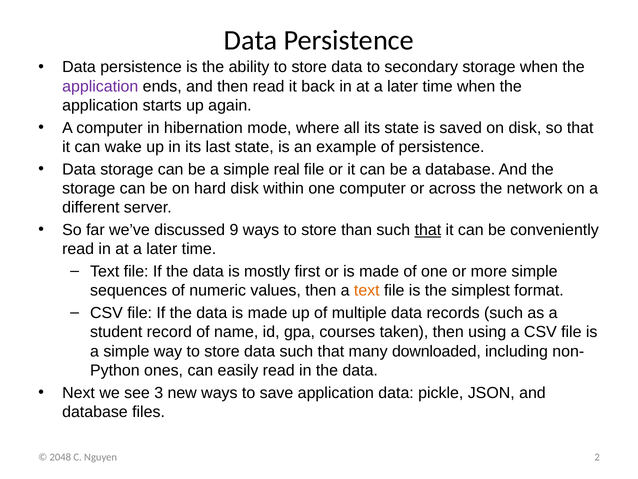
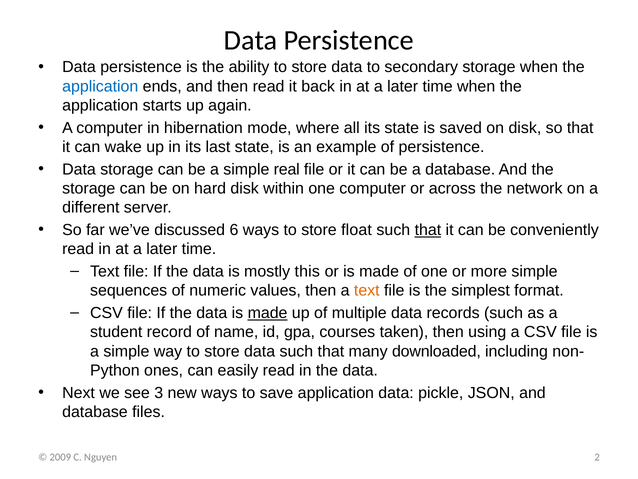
application at (100, 86) colour: purple -> blue
9: 9 -> 6
than: than -> float
first: first -> this
made at (268, 313) underline: none -> present
2048: 2048 -> 2009
